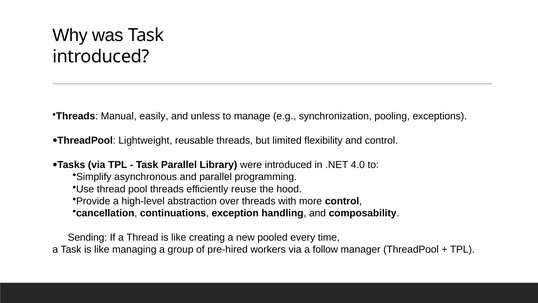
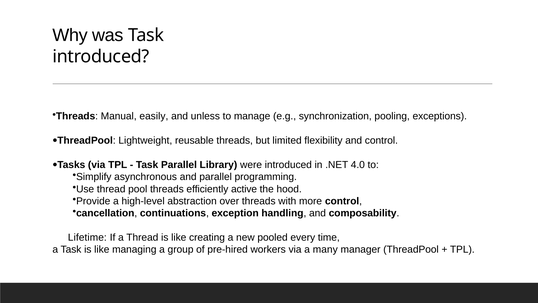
reuse: reuse -> active
Sending: Sending -> Lifetime
follow: follow -> many
